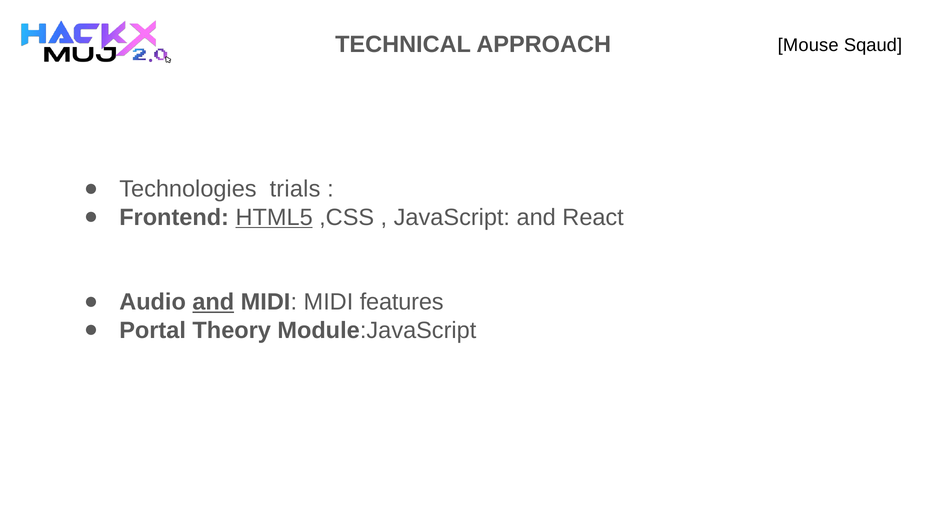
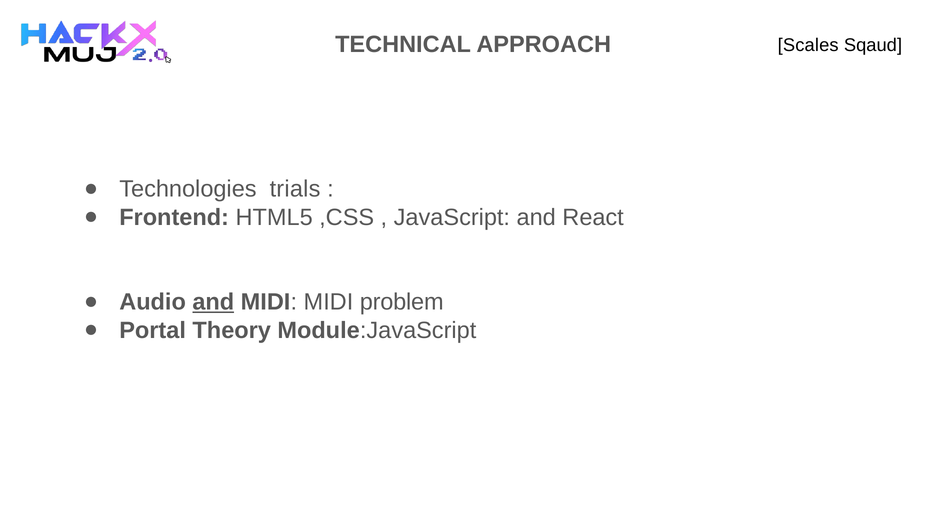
Mouse: Mouse -> Scales
HTML5 underline: present -> none
features: features -> problem
